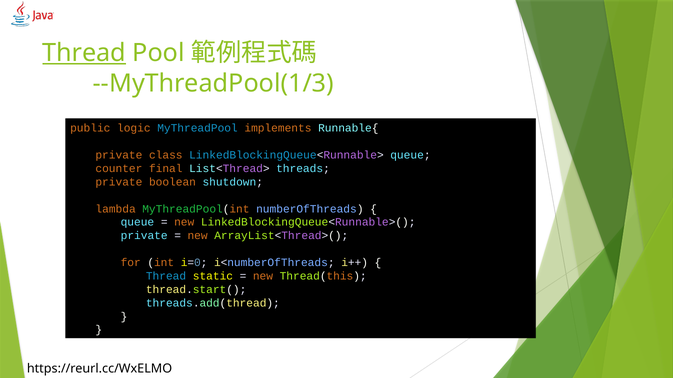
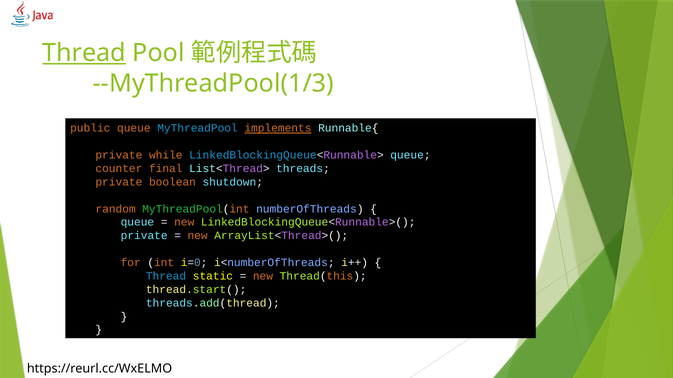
public logic: logic -> queue
implements underline: none -> present
class: class -> while
lambda: lambda -> random
